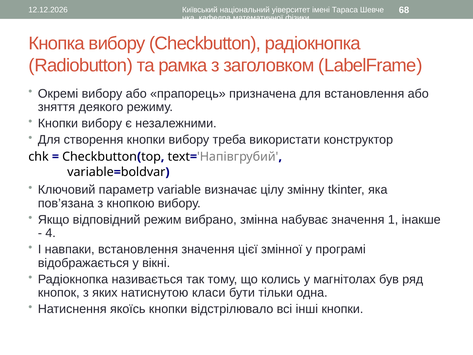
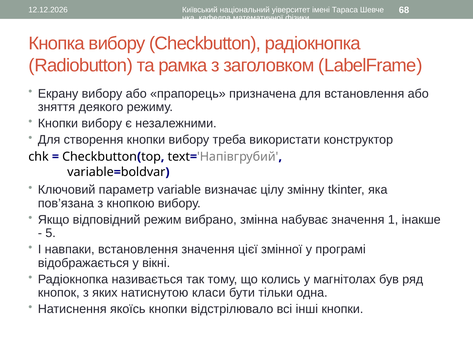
Окремі: Окремі -> Екрану
4: 4 -> 5
